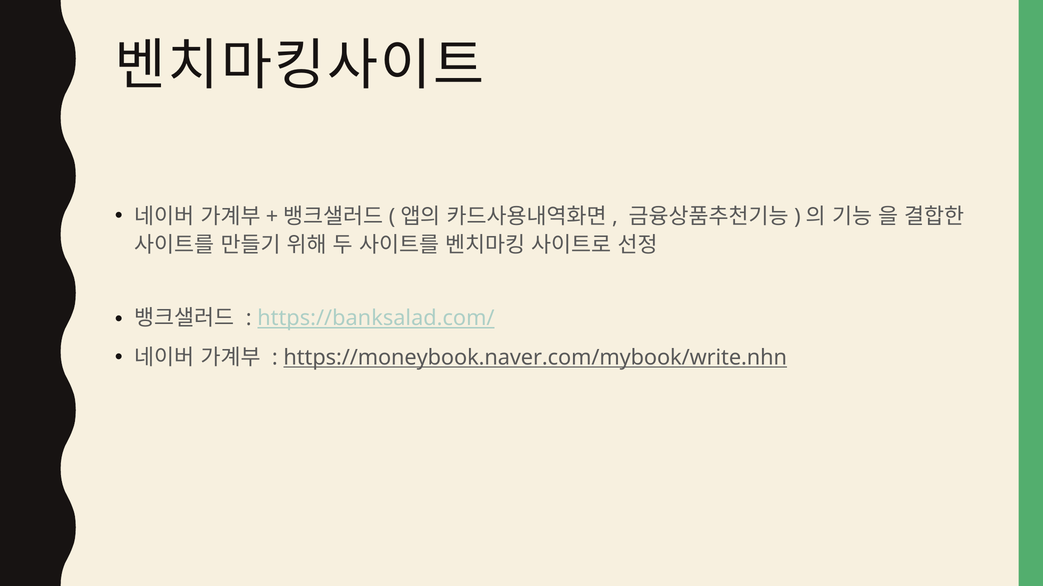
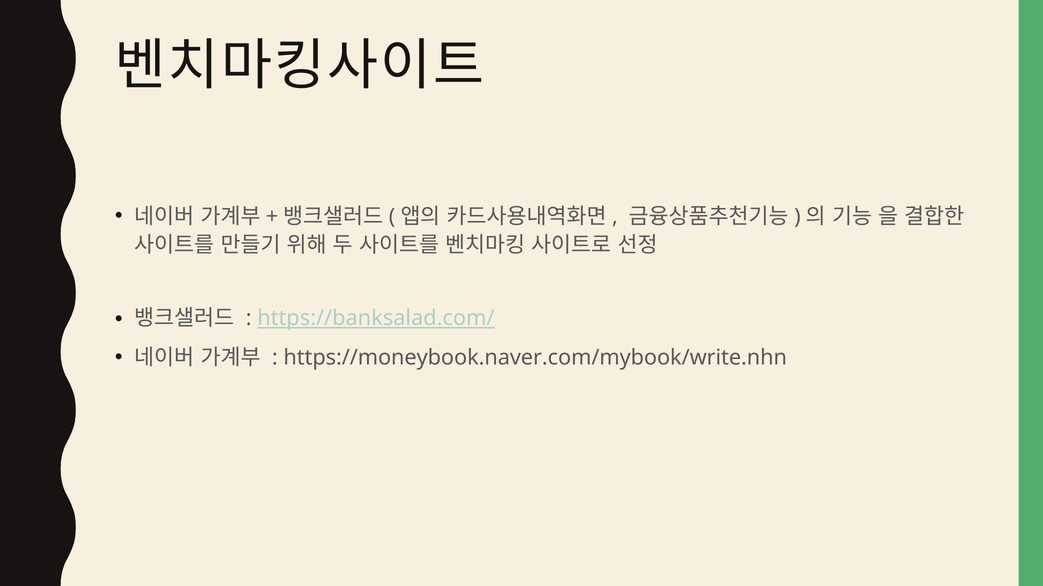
https://moneybook.naver.com/mybook/write.nhn underline: present -> none
